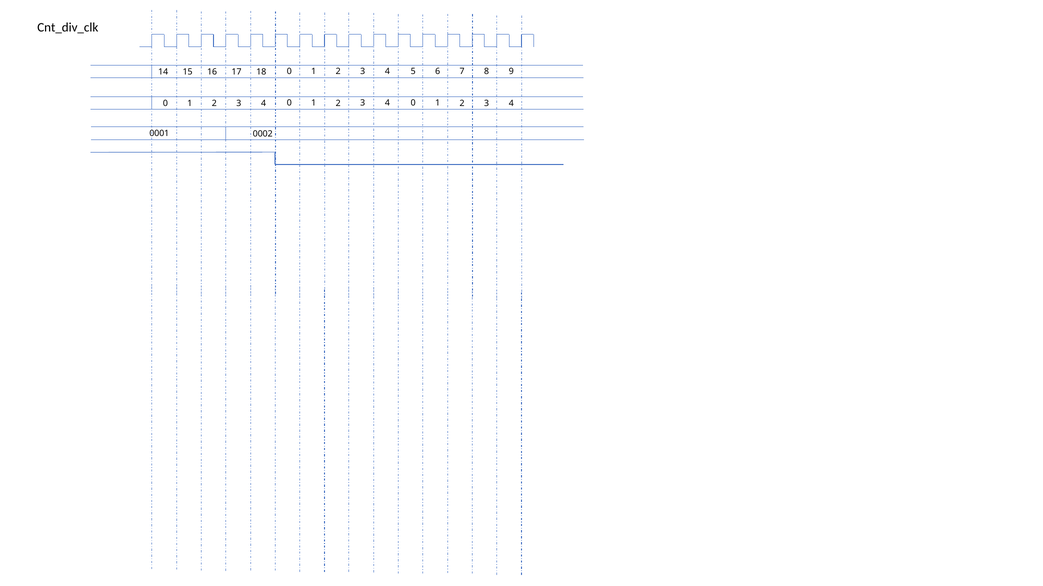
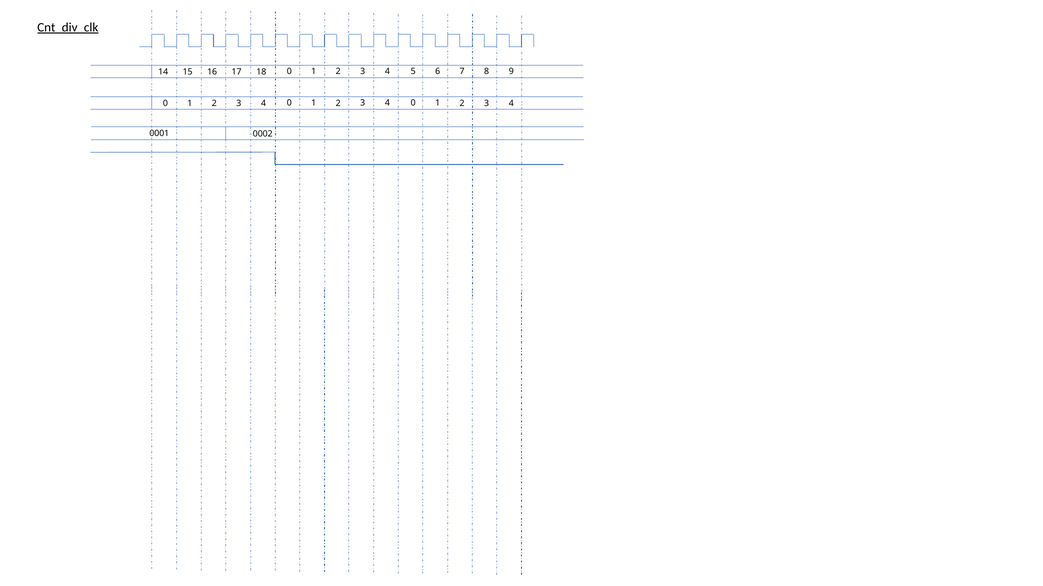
Cnt_div_clk underline: none -> present
